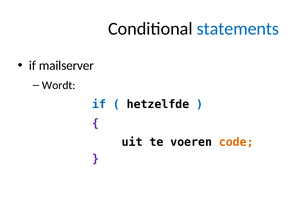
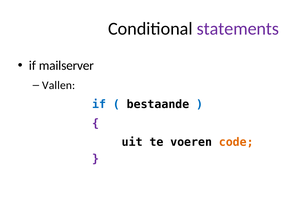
statements colour: blue -> purple
Wordt: Wordt -> Vallen
hetzelfde: hetzelfde -> bestaande
